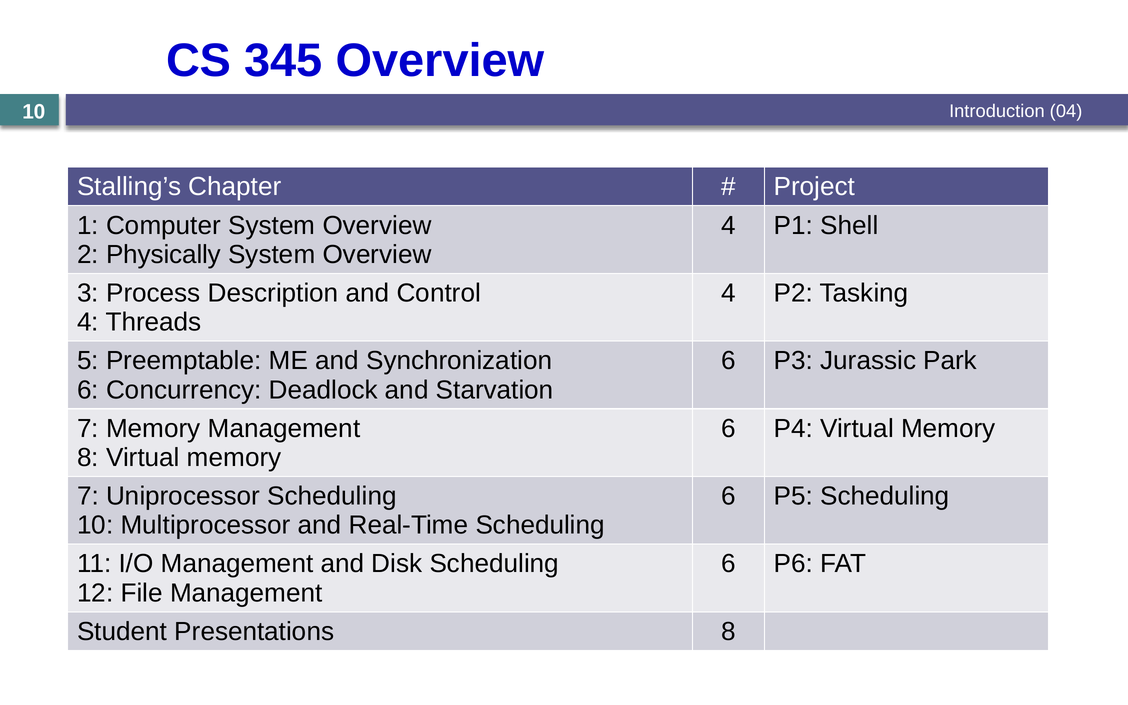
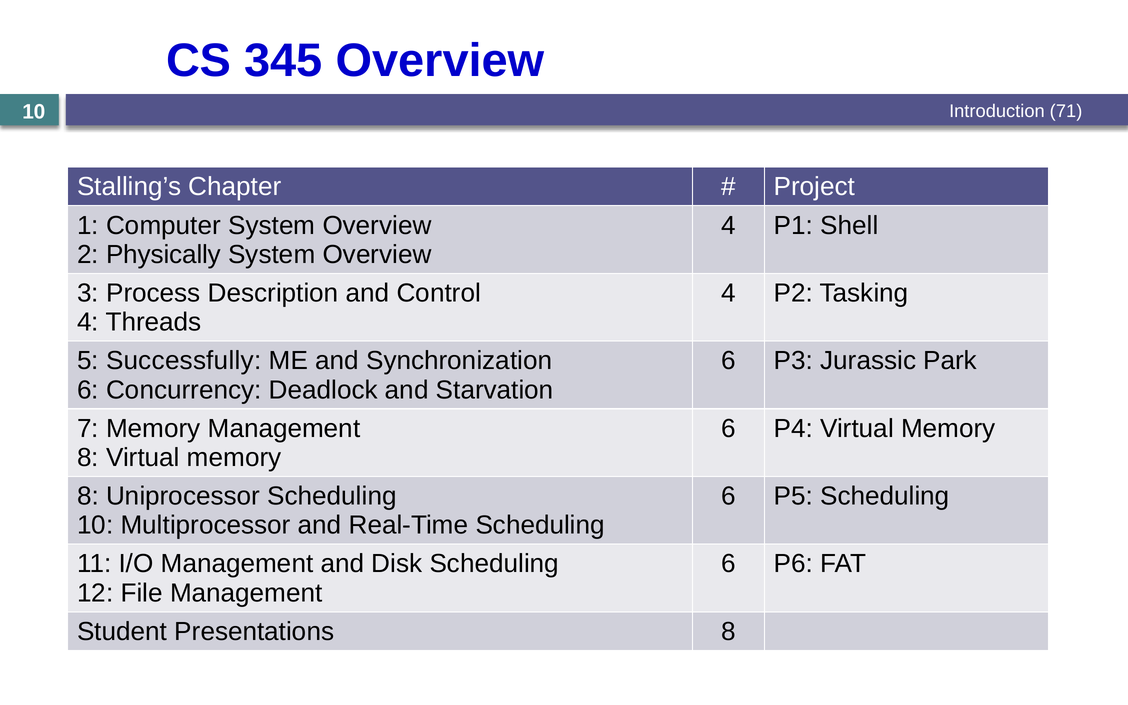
04: 04 -> 71
Preemptable: Preemptable -> Successfully
7 at (88, 496): 7 -> 8
